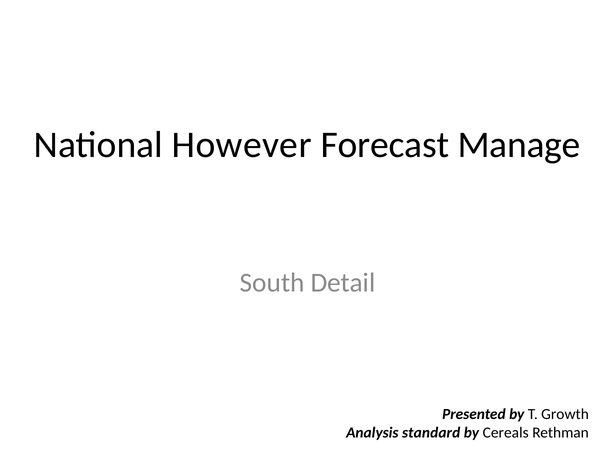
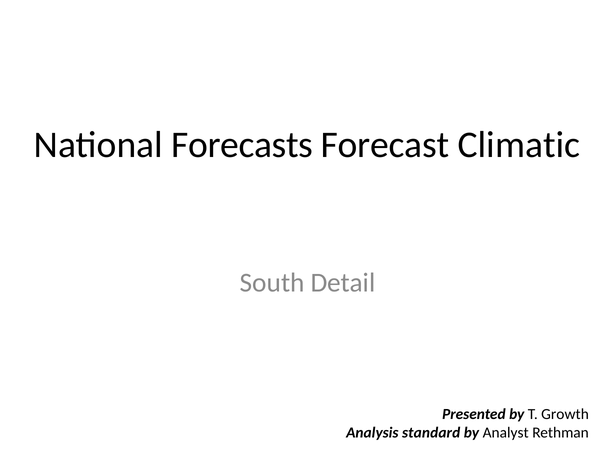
However: However -> Forecasts
Manage: Manage -> Climatic
Cereals: Cereals -> Analyst
